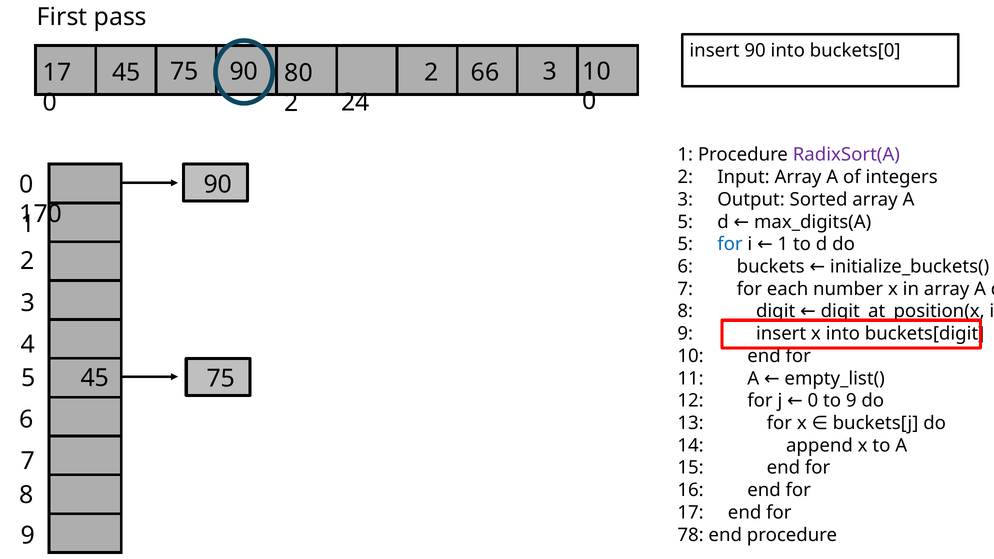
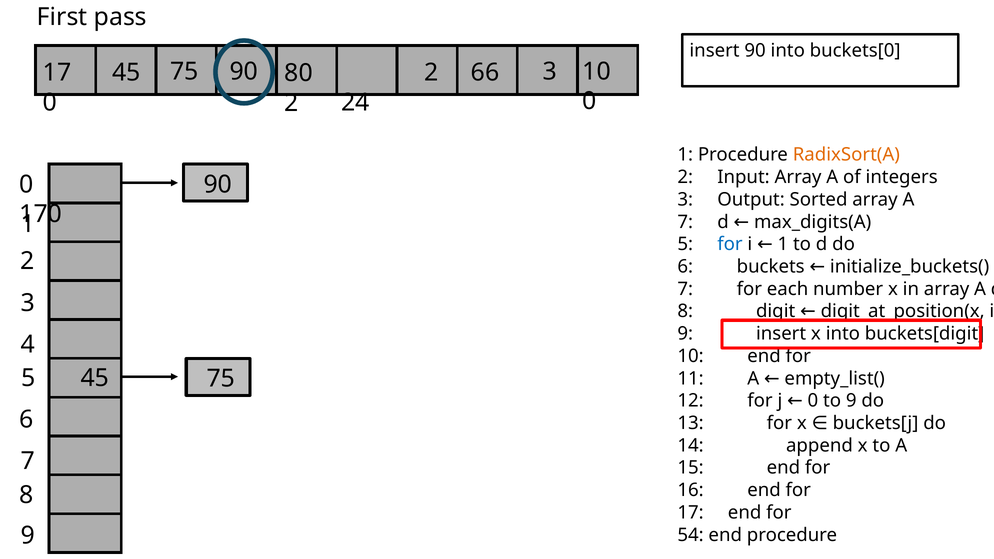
RadixSort(A colour: purple -> orange
5 at (685, 222): 5 -> 7
78: 78 -> 54
